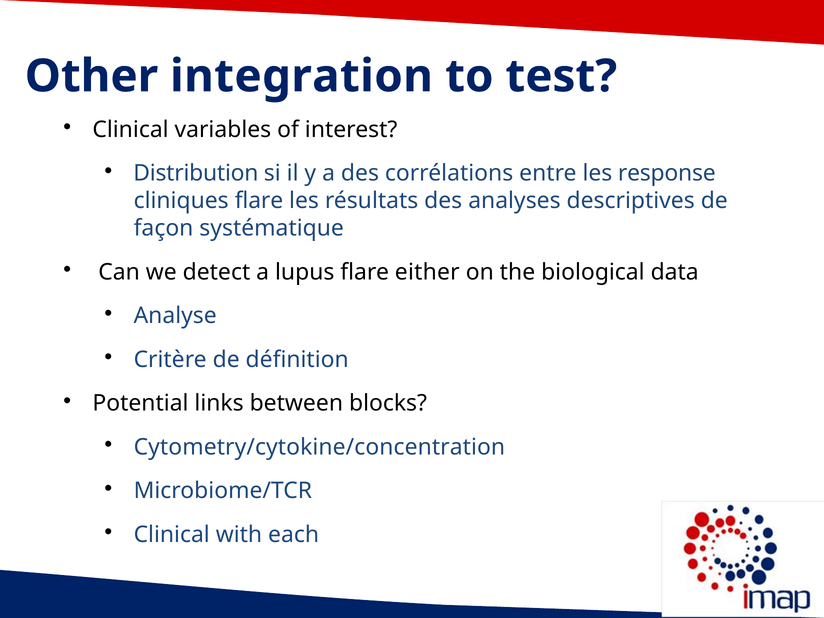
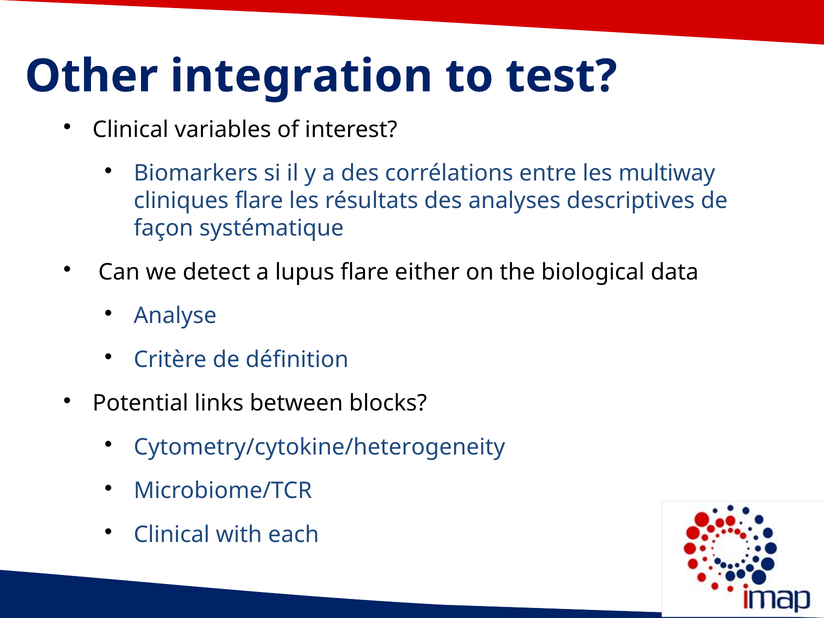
Distribution: Distribution -> Biomarkers
response: response -> multiway
Cytometry/cytokine/concentration: Cytometry/cytokine/concentration -> Cytometry/cytokine/heterogeneity
